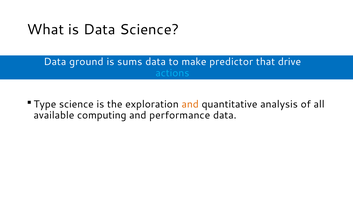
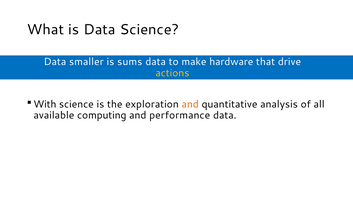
ground: ground -> smaller
predictor: predictor -> hardware
actions colour: light blue -> yellow
Type: Type -> With
